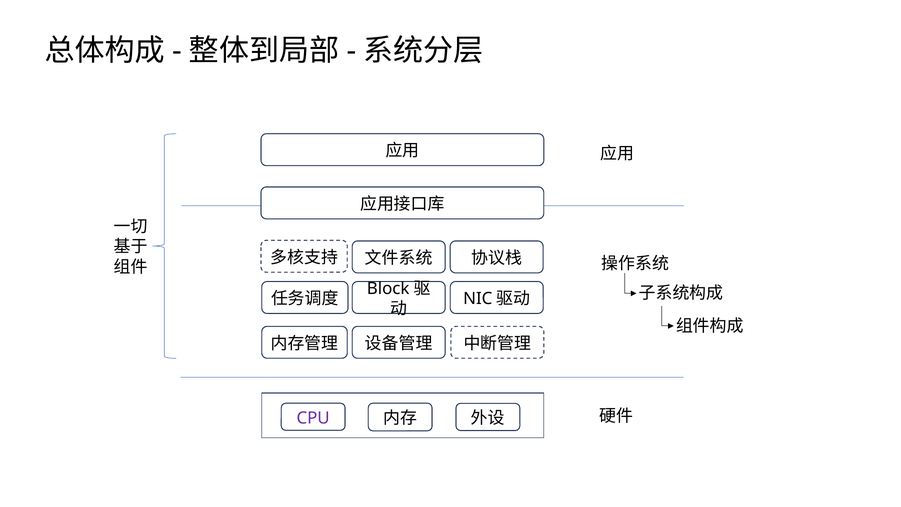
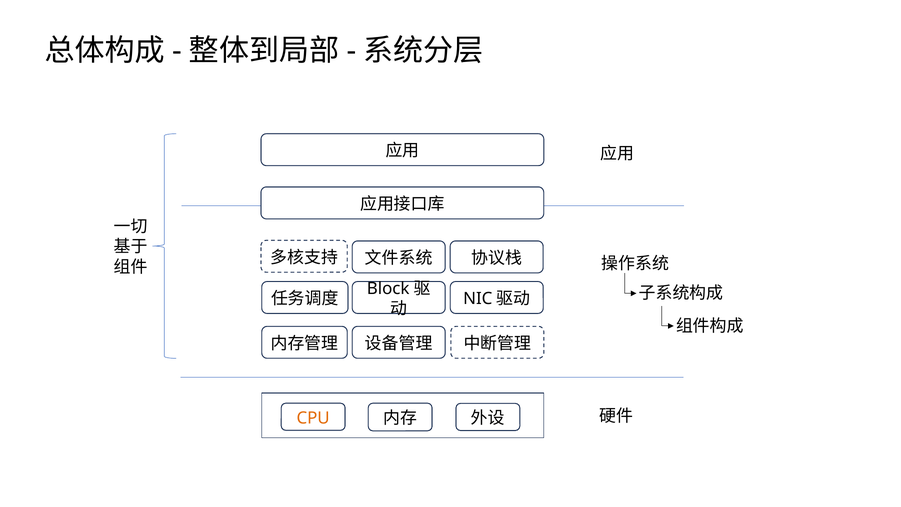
CPU colour: purple -> orange
